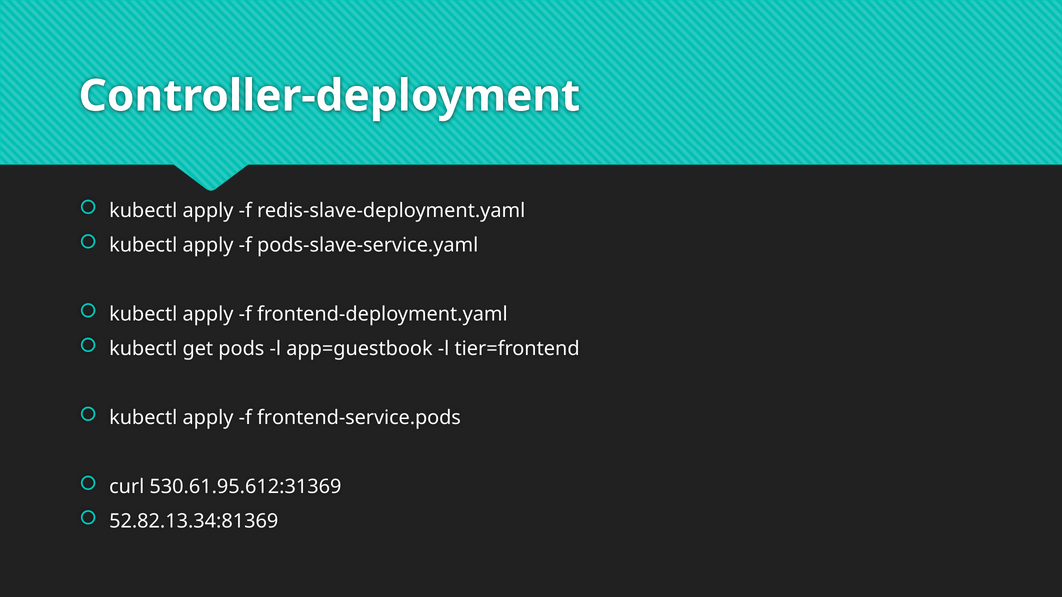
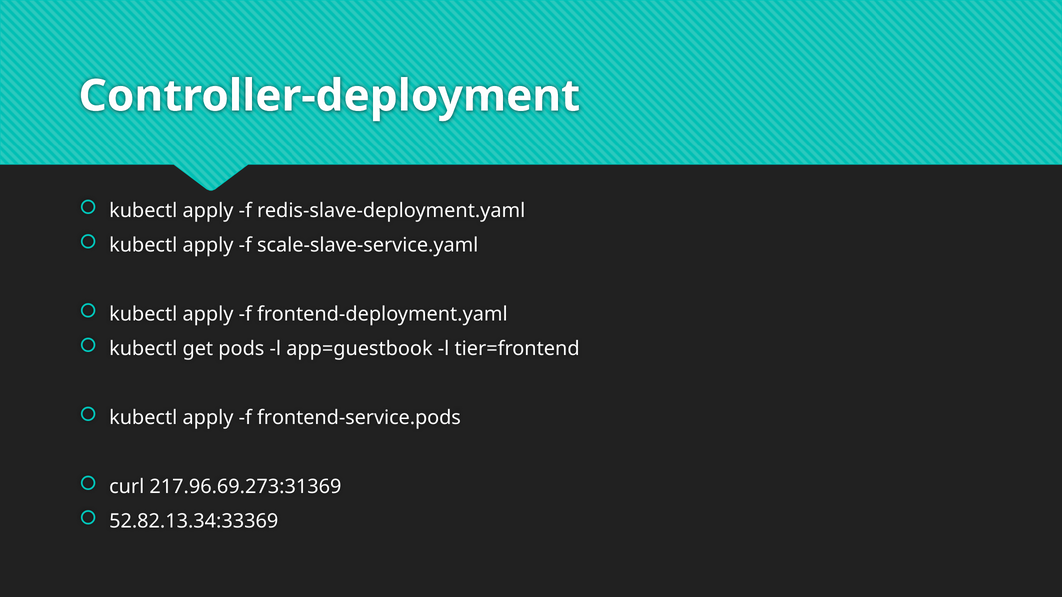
pods-slave-service.yaml: pods-slave-service.yaml -> scale-slave-service.yaml
530.61.95.612:31369: 530.61.95.612:31369 -> 217.96.69.273:31369
52.82.13.34:81369: 52.82.13.34:81369 -> 52.82.13.34:33369
